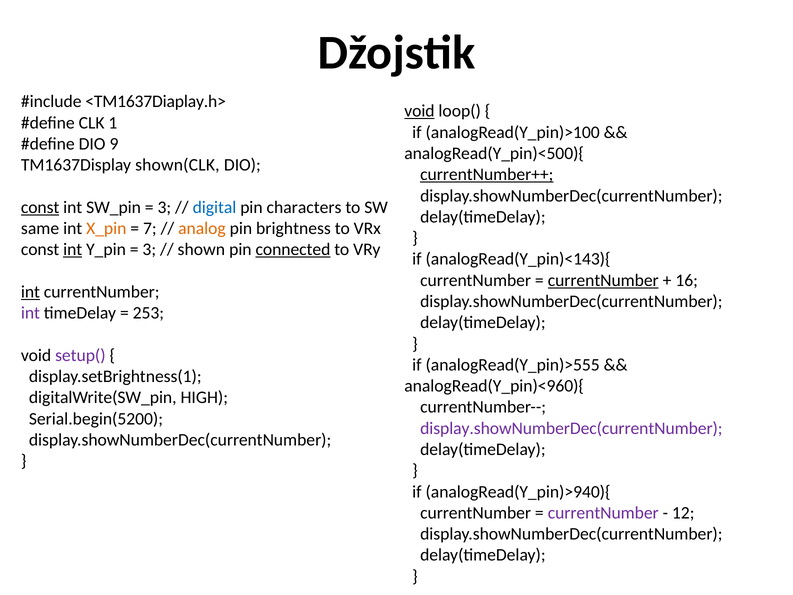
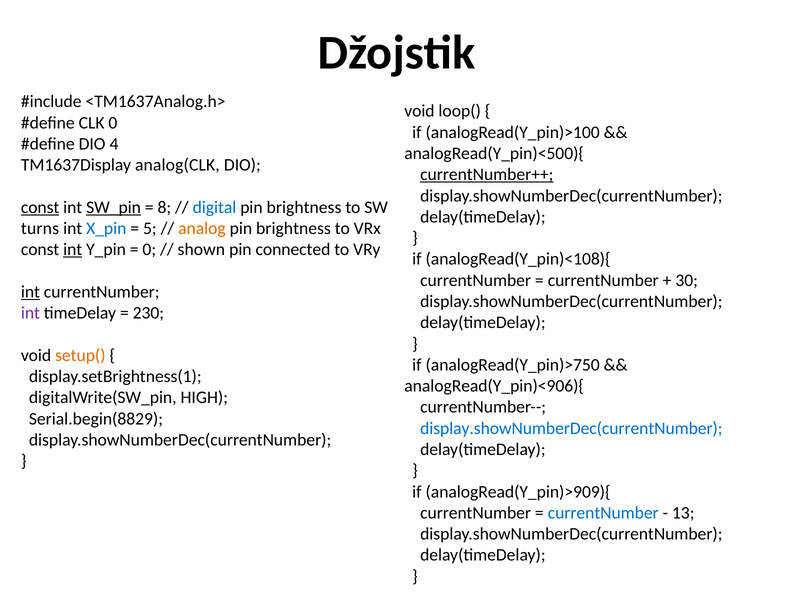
<TM1637Diaplay.h>: <TM1637Diaplay.h> -> <TM1637Analog.h>
void at (419, 111) underline: present -> none
CLK 1: 1 -> 0
9: 9 -> 4
shown(CLK: shown(CLK -> analog(CLK
SW_pin underline: none -> present
3 at (164, 207): 3 -> 8
characters at (304, 207): characters -> brightness
same: same -> turns
X_pin colour: orange -> blue
7: 7 -> 5
3 at (149, 250): 3 -> 0
connected underline: present -> none
analogRead(Y_pin)<143){: analogRead(Y_pin)<143){ -> analogRead(Y_pin)<108){
currentNumber at (603, 280) underline: present -> none
16: 16 -> 30
253: 253 -> 230
setup( colour: purple -> orange
analogRead(Y_pin)>555: analogRead(Y_pin)>555 -> analogRead(Y_pin)>750
analogRead(Y_pin)<960){: analogRead(Y_pin)<960){ -> analogRead(Y_pin)<906){
Serial.begin(5200: Serial.begin(5200 -> Serial.begin(8829
display.showNumberDec(currentNumber at (571, 428) colour: purple -> blue
analogRead(Y_pin)>940){: analogRead(Y_pin)>940){ -> analogRead(Y_pin)>909){
currentNumber at (603, 513) colour: purple -> blue
12: 12 -> 13
